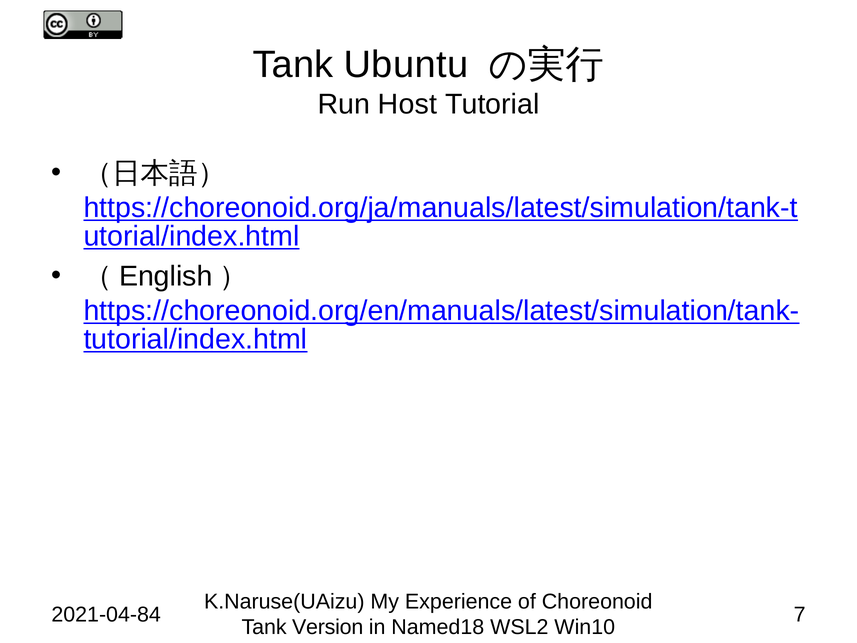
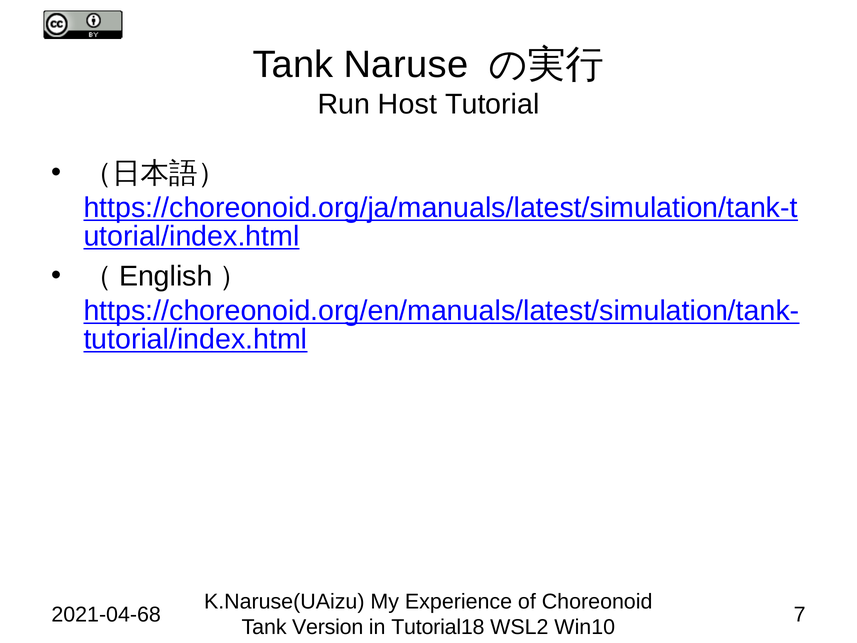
Ubuntu: Ubuntu -> Naruse
2021-04-84: 2021-04-84 -> 2021-04-68
Named18: Named18 -> Tutorial18
